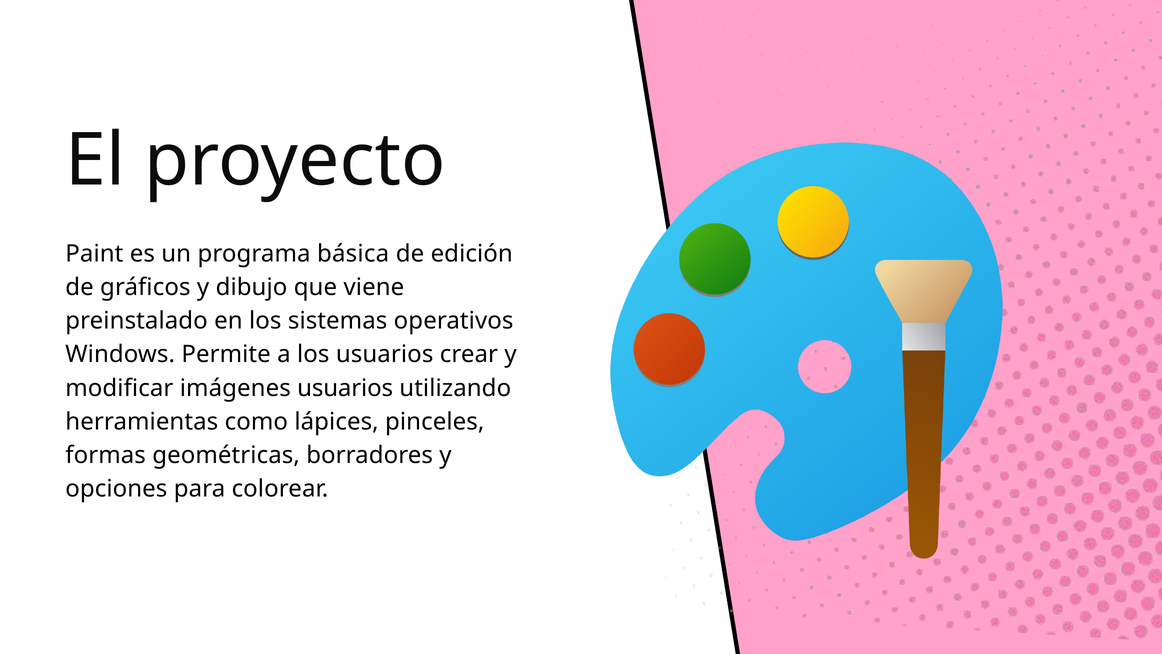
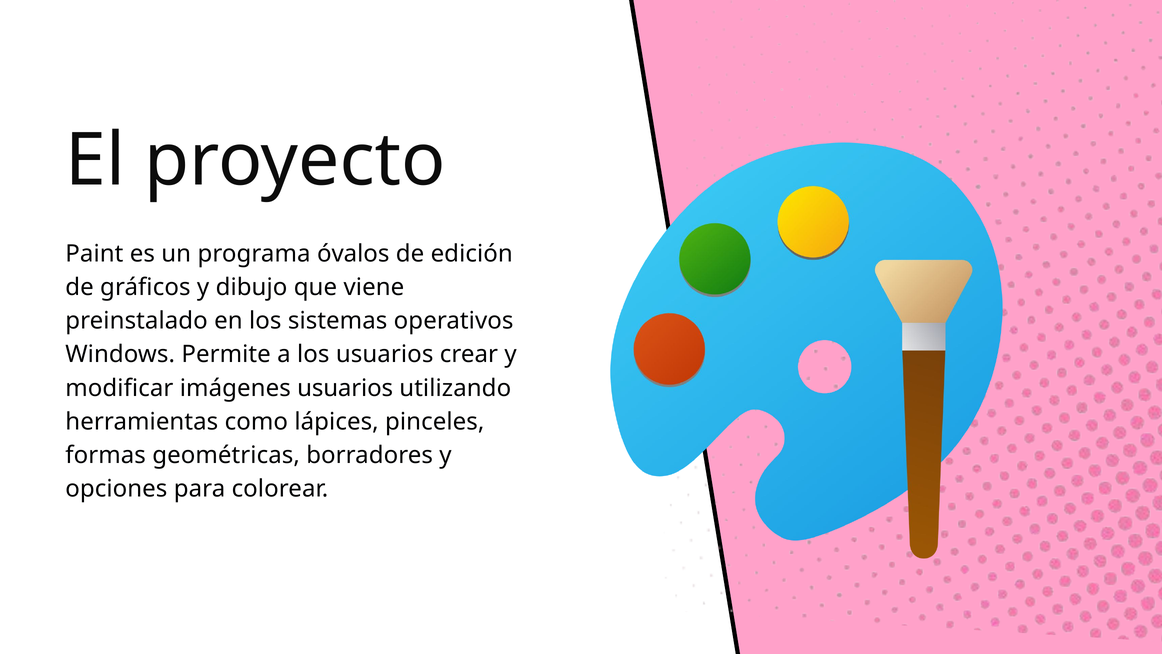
básica: básica -> óvalos
